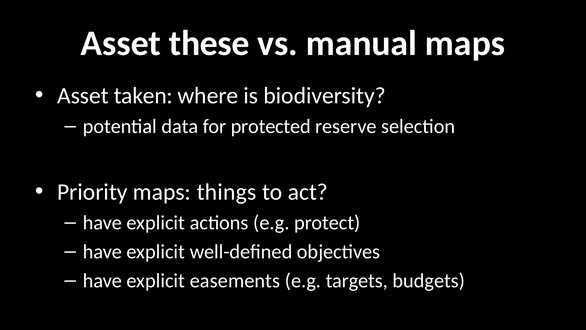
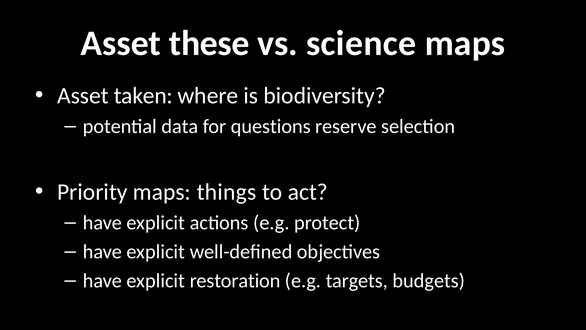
manual: manual -> science
protected: protected -> questions
easements: easements -> restoration
